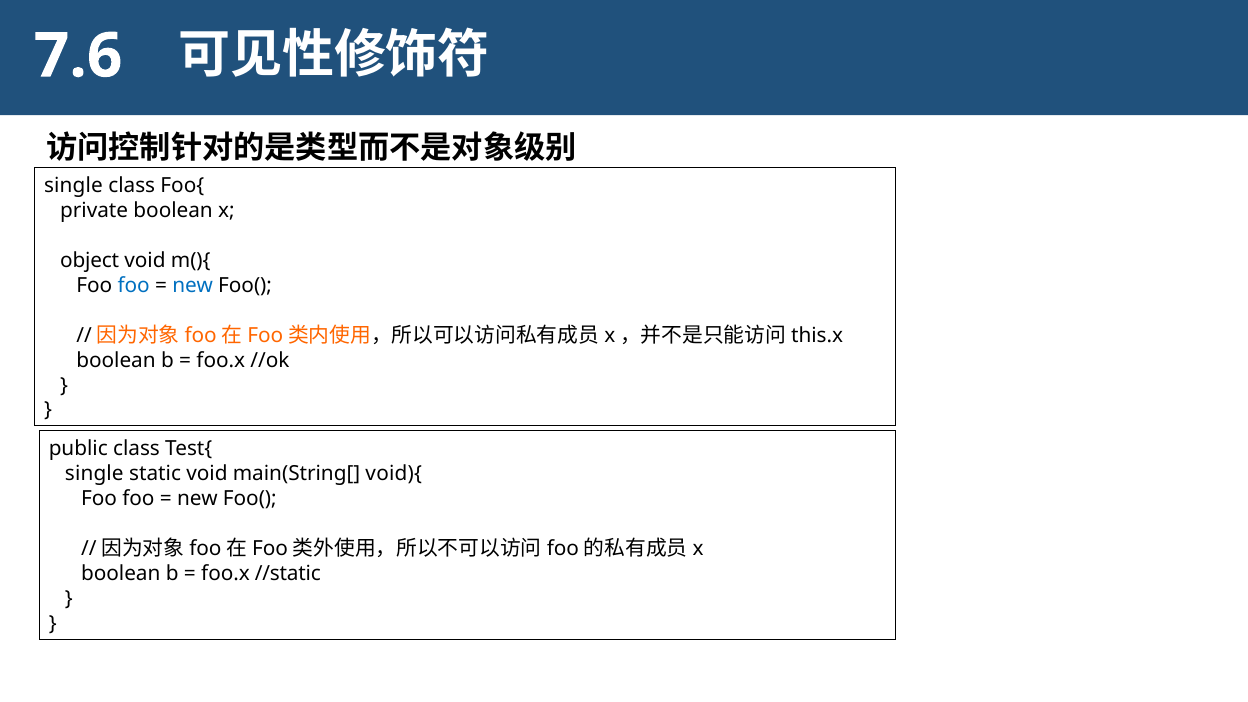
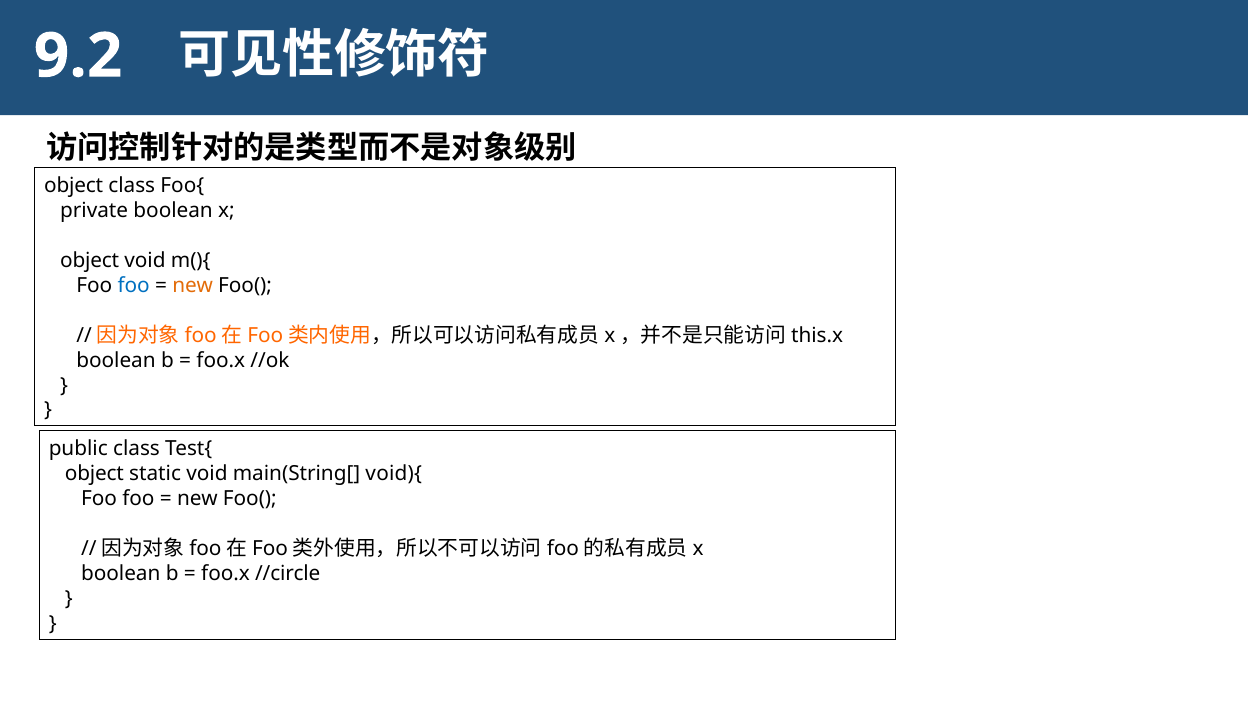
7.6: 7.6 -> 9.2
single at (73, 186): single -> object
new at (193, 285) colour: blue -> orange
single at (94, 474): single -> object
//static: //static -> //circle
